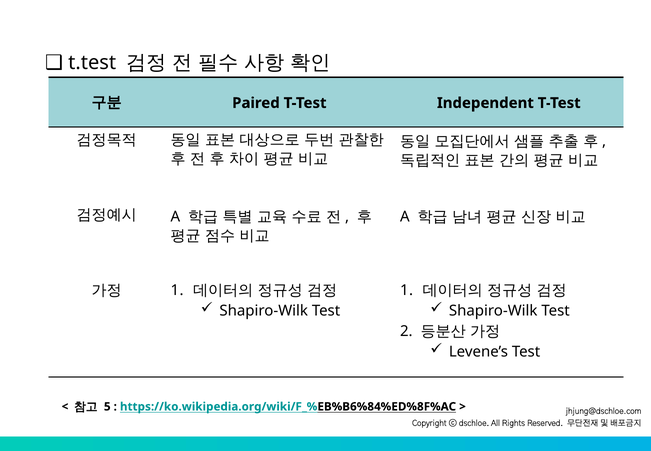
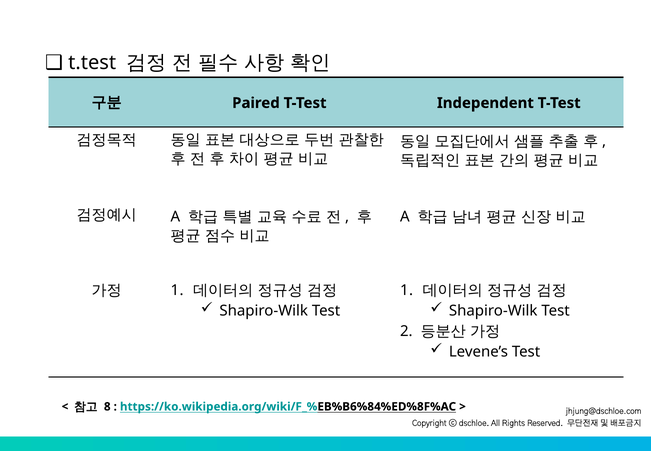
5: 5 -> 8
